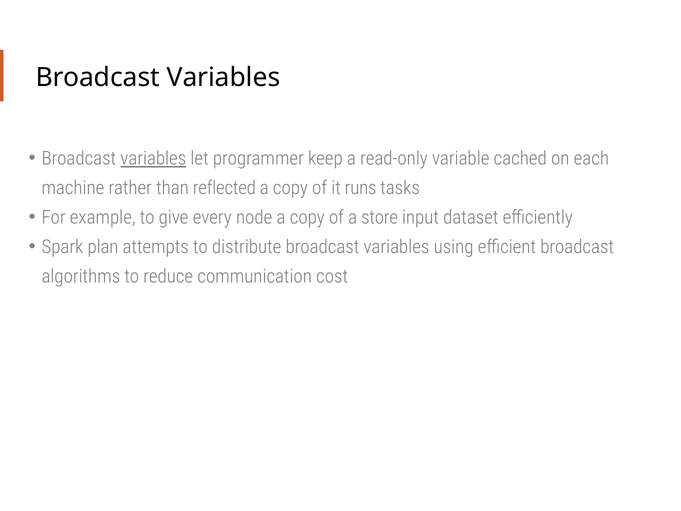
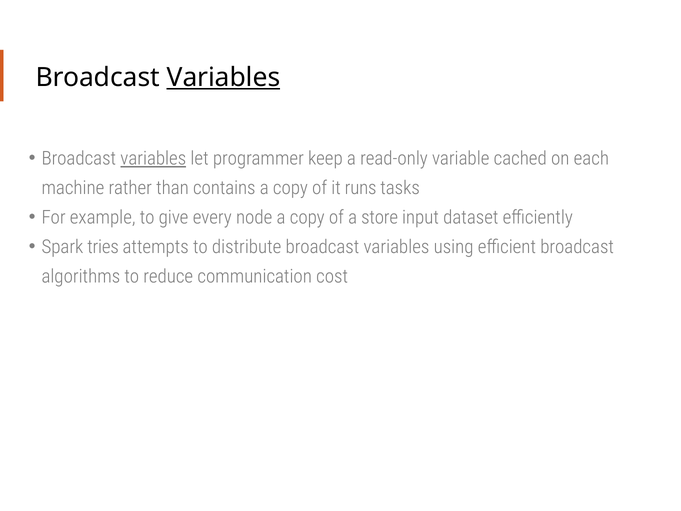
Variables at (223, 77) underline: none -> present
reflected: reflected -> contains
plan: plan -> tries
